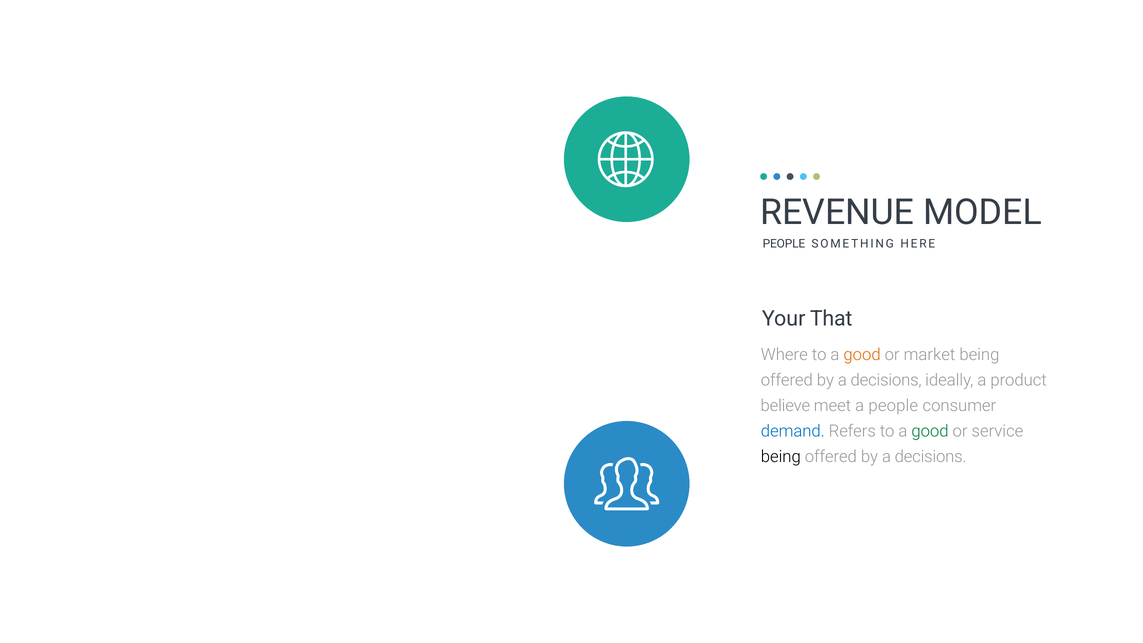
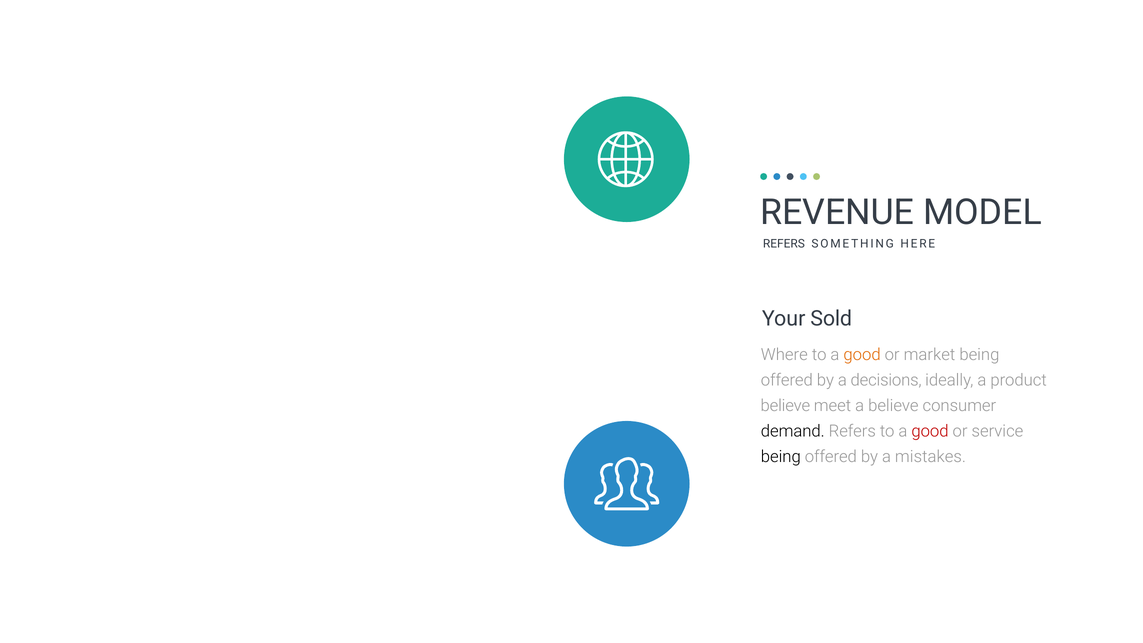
PEOPLE at (784, 244): PEOPLE -> REFERS
That: That -> Sold
a people: people -> believe
demand colour: blue -> black
good at (930, 431) colour: green -> red
decisions at (931, 457): decisions -> mistakes
